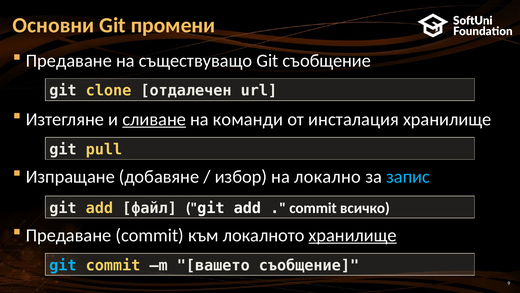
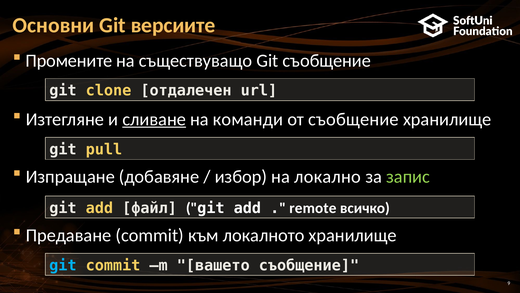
промени: промени -> версиите
Предаване at (69, 61): Предаване -> Промените
от инсталация: инсталация -> съобщение
запис colour: light blue -> light green
commit at (313, 208): commit -> remote
хранилище at (353, 235) underline: present -> none
